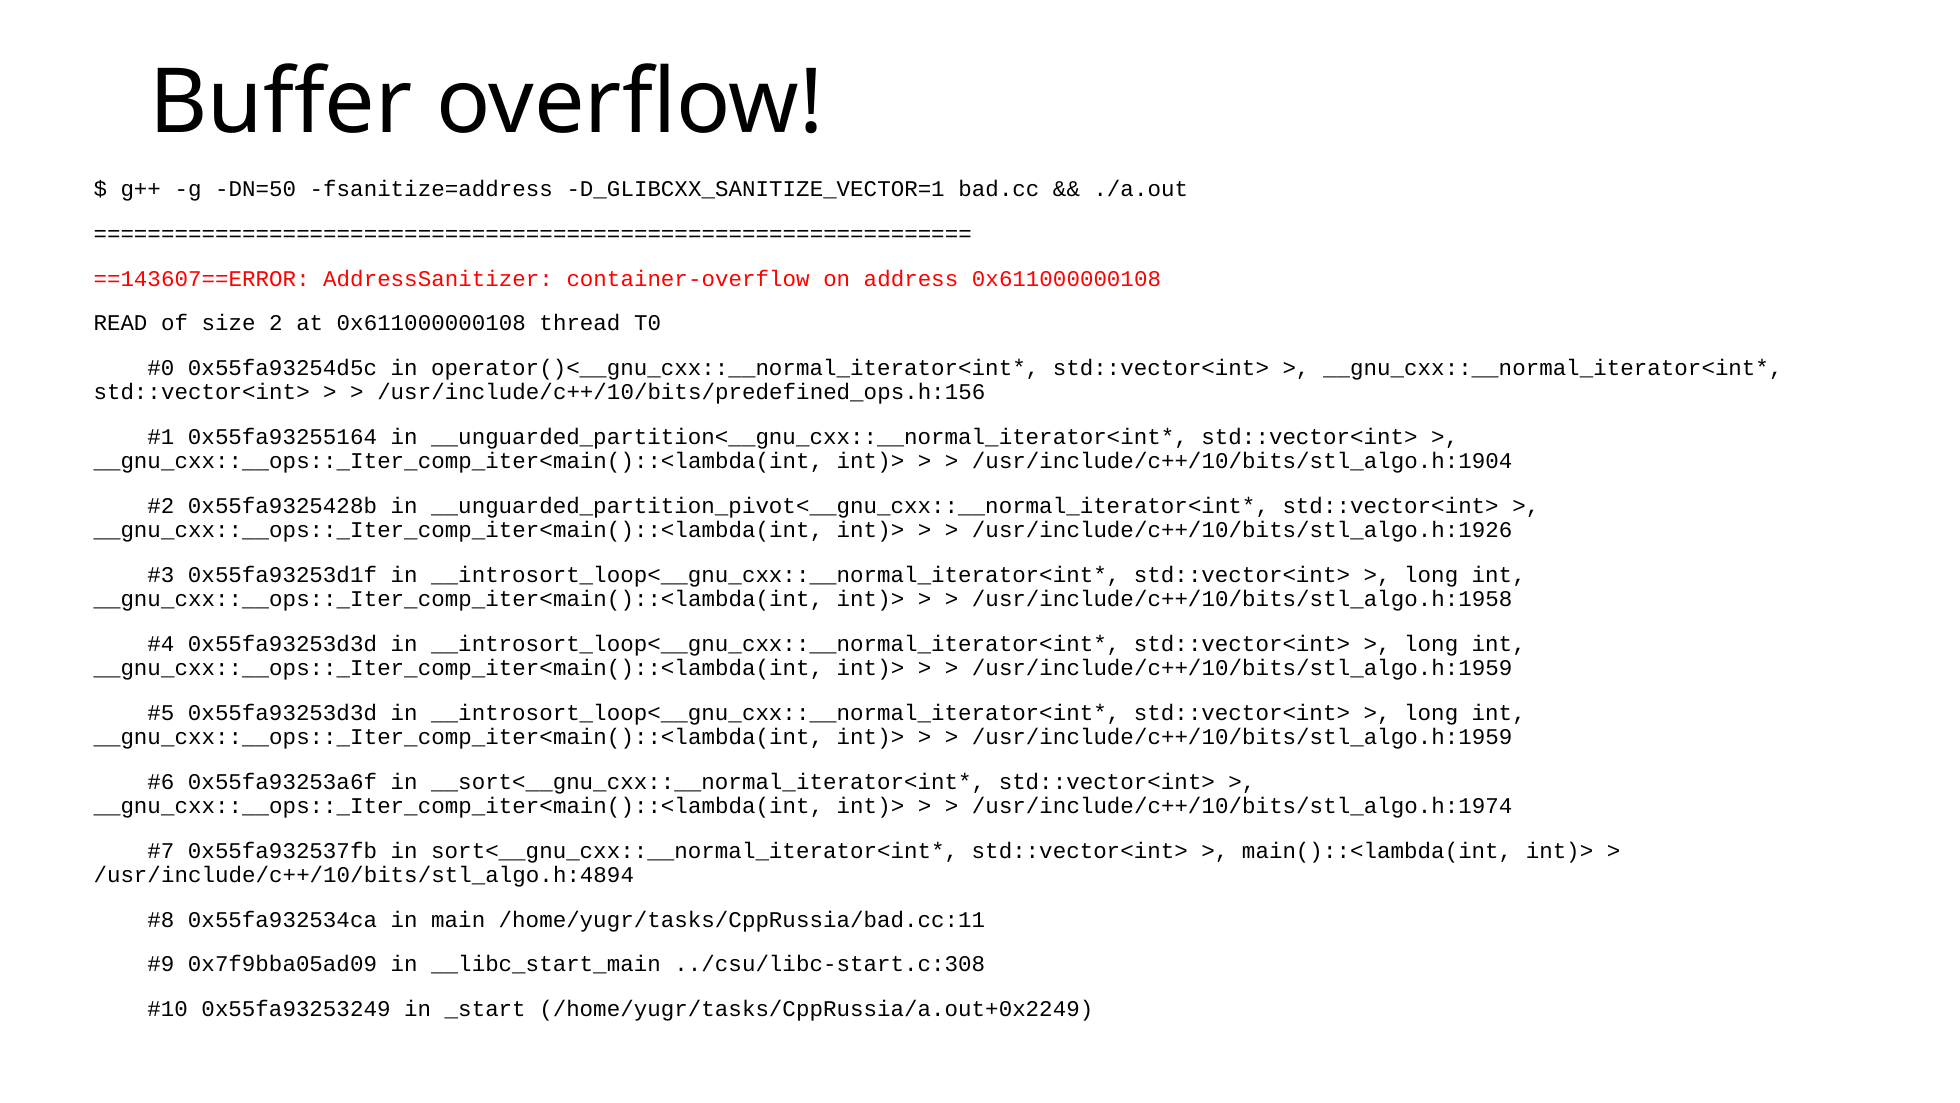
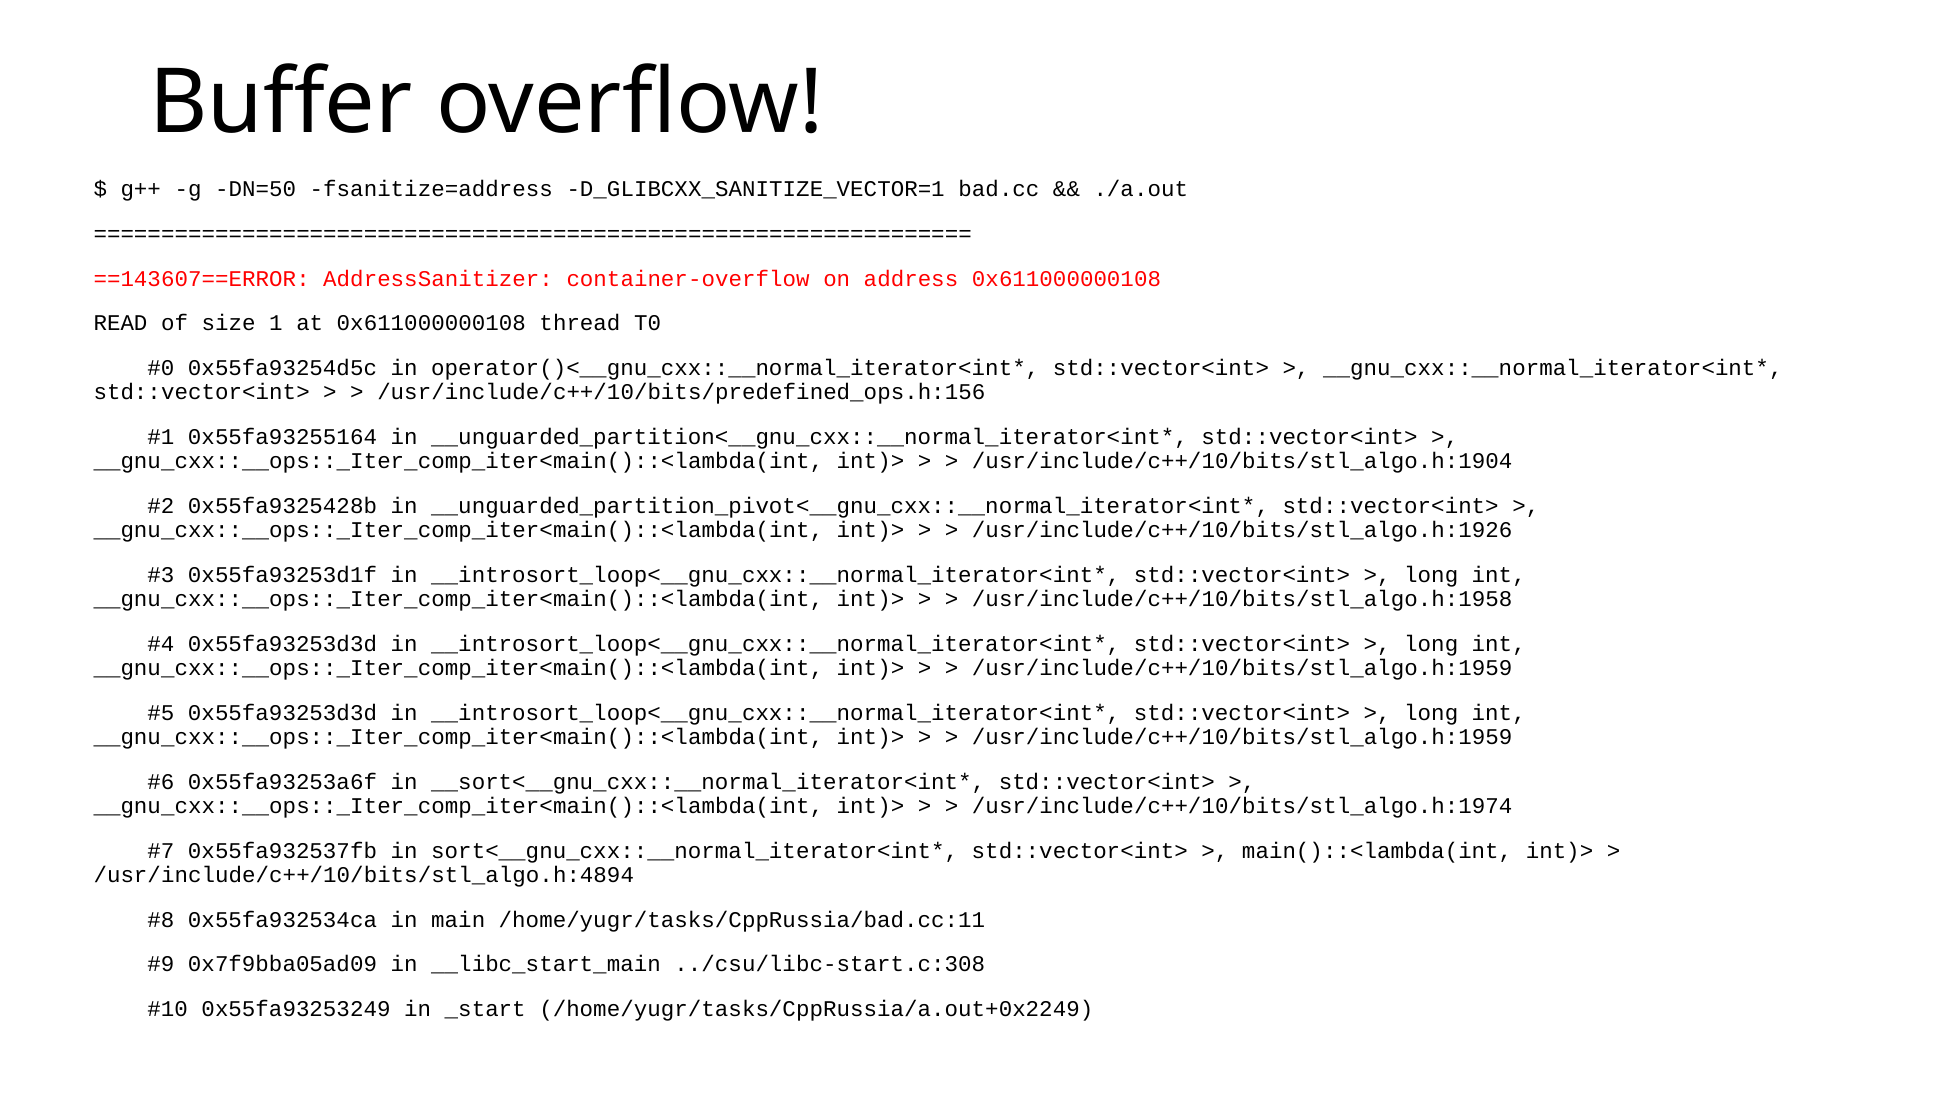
2: 2 -> 1
